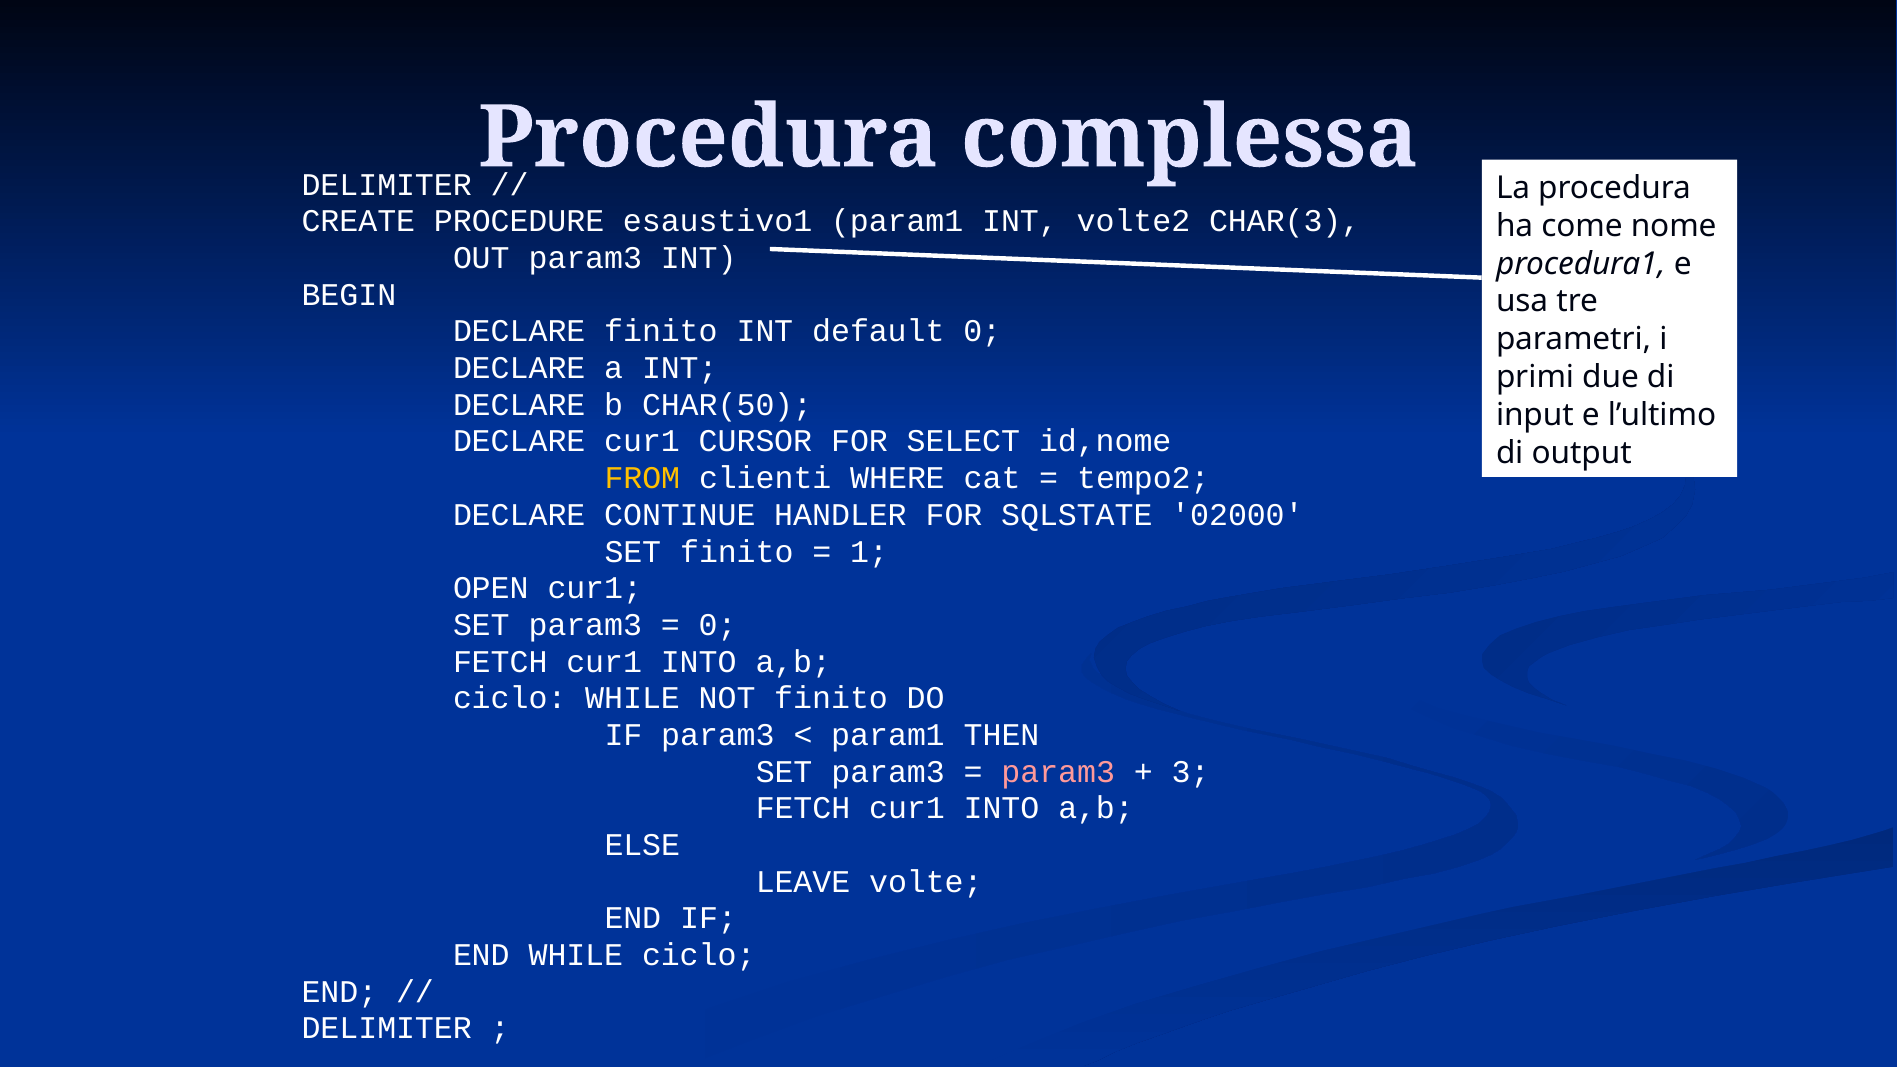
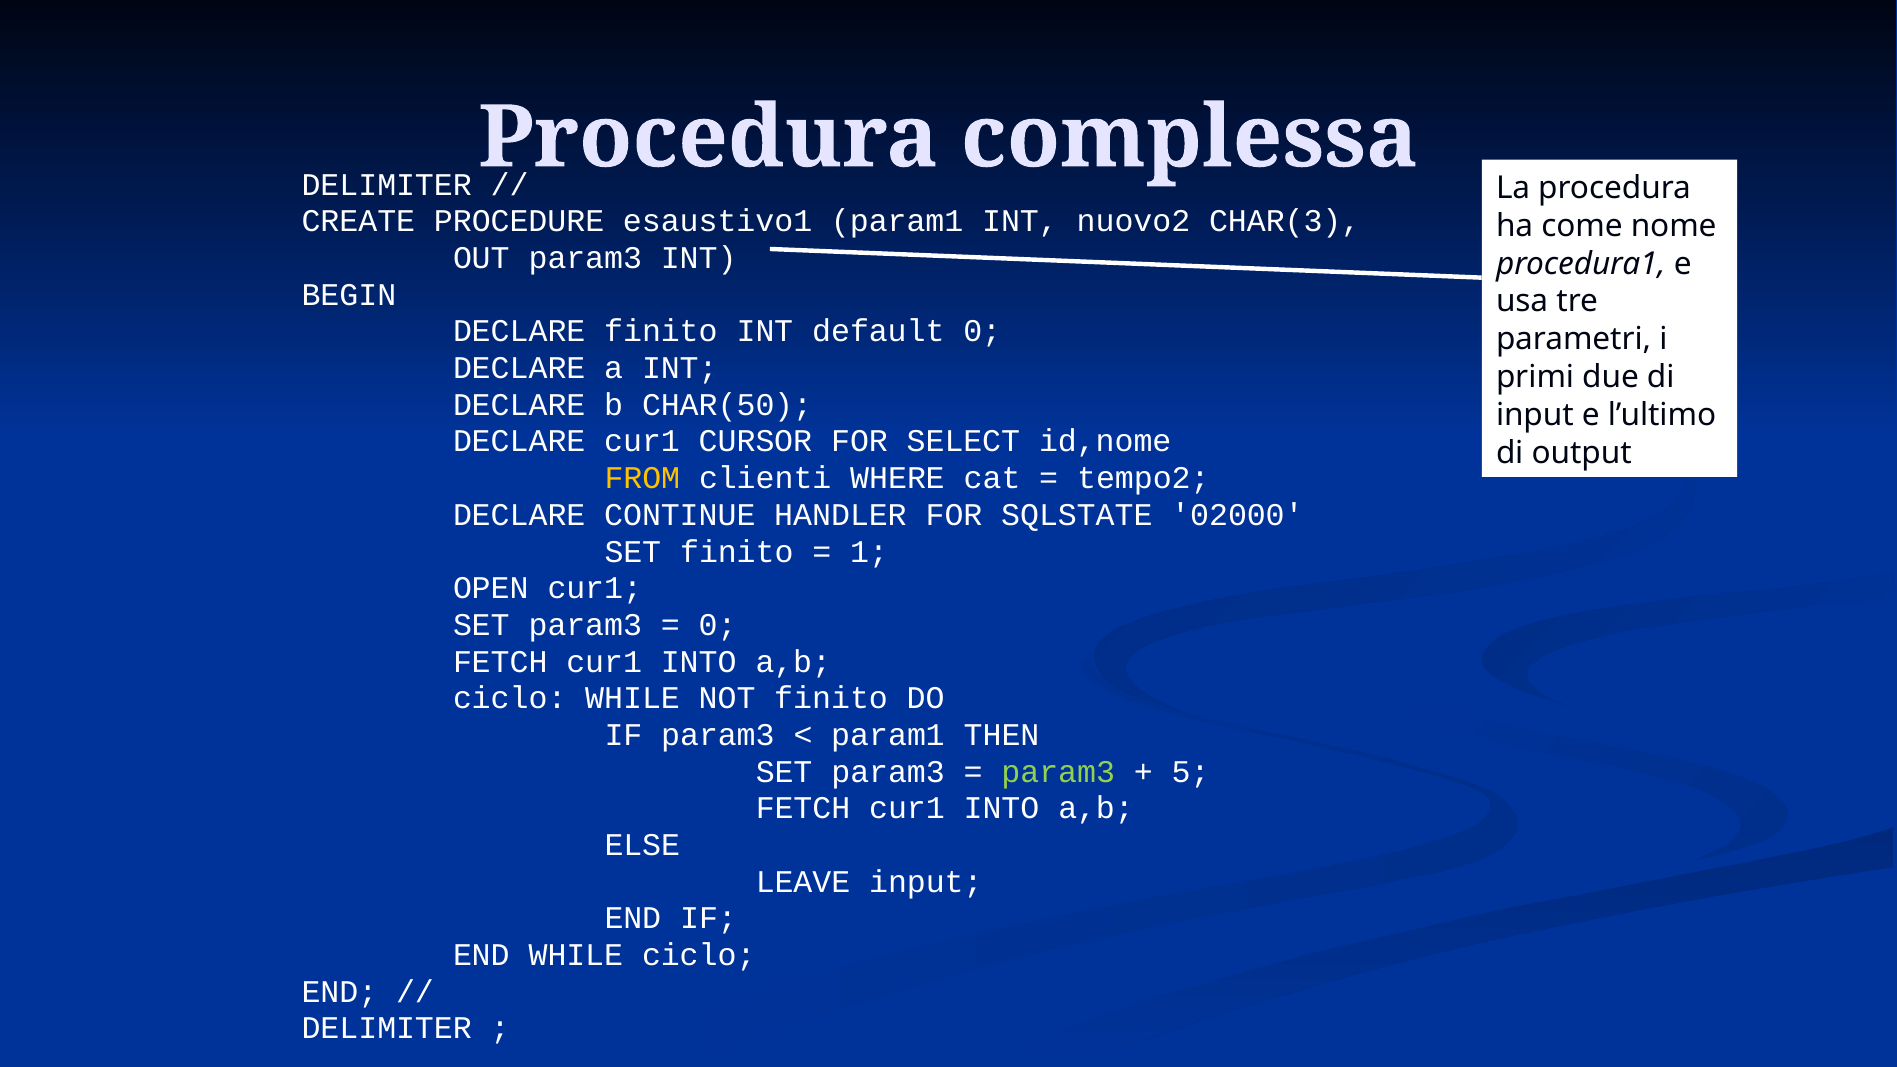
volte2: volte2 -> nuovo2
param3 at (1058, 772) colour: pink -> light green
3: 3 -> 5
LEAVE volte: volte -> input
